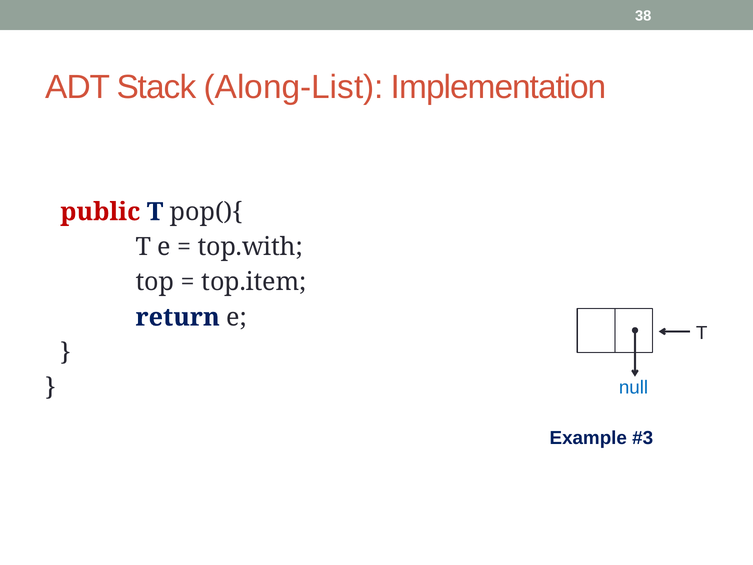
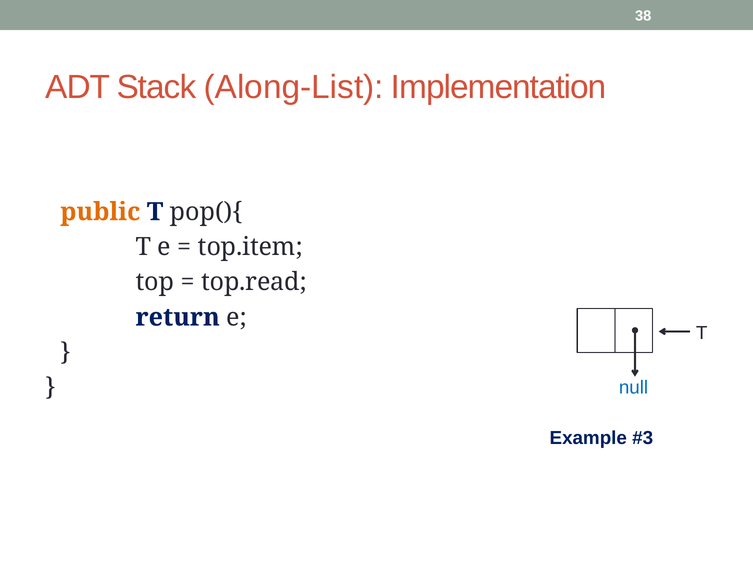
public colour: red -> orange
top.with: top.with -> top.item
top.item: top.item -> top.read
